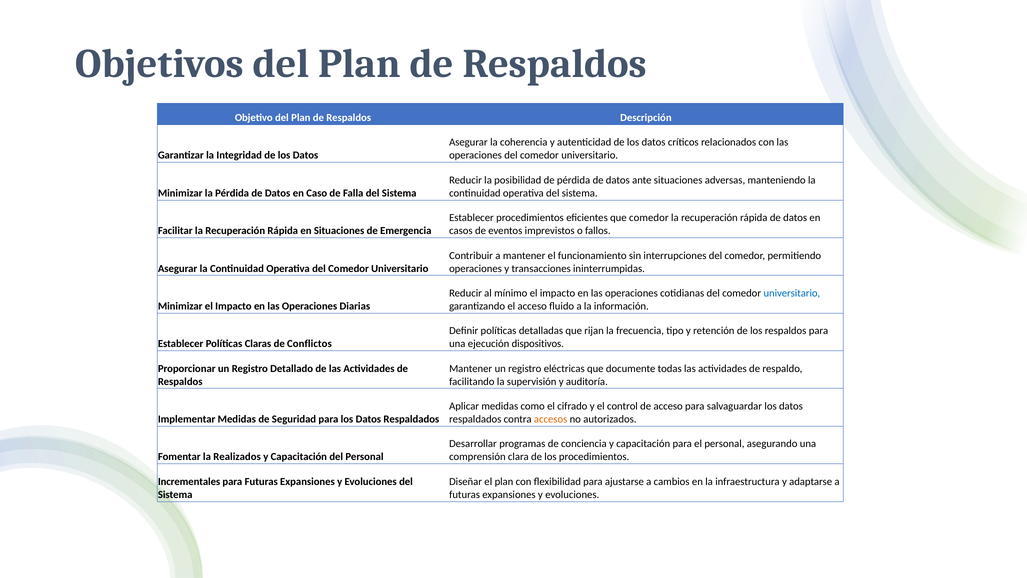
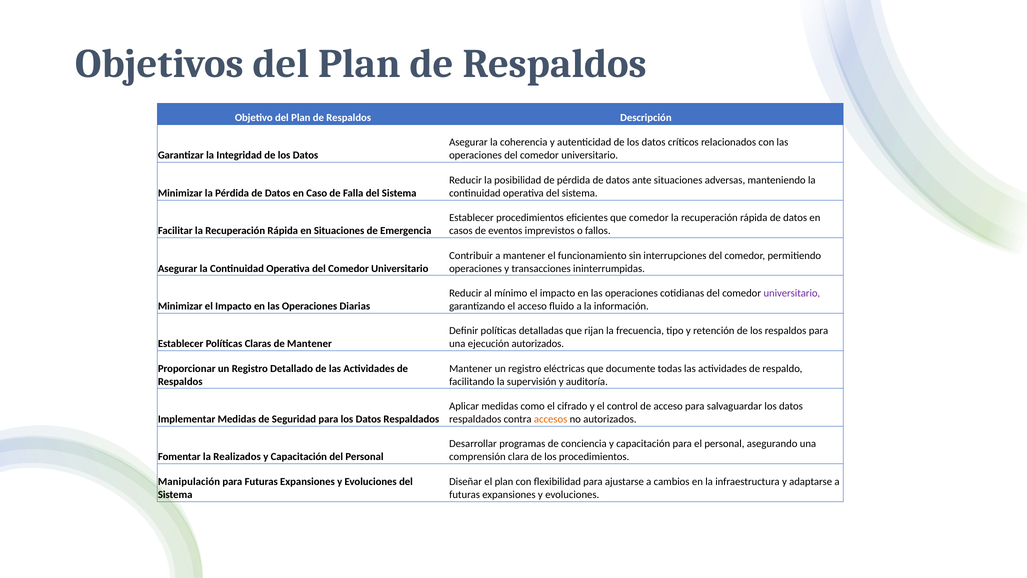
universitario at (792, 293) colour: blue -> purple
de Conflictos: Conflictos -> Mantener
ejecución dispositivos: dispositivos -> autorizados
Incrementales: Incrementales -> Manipulación
